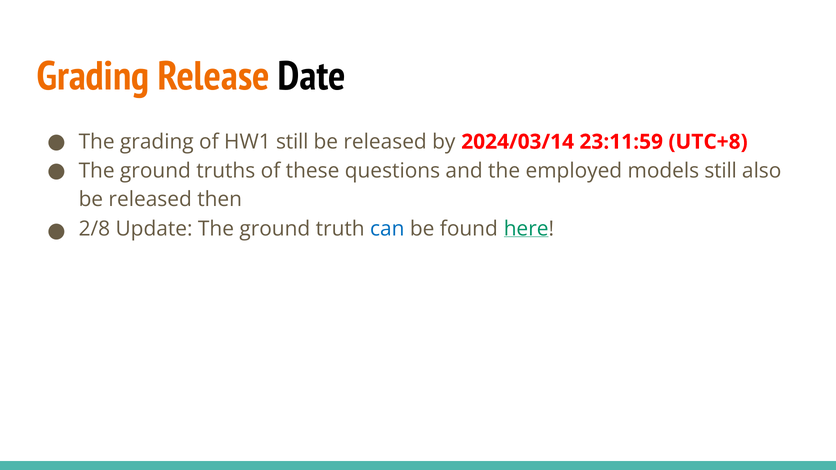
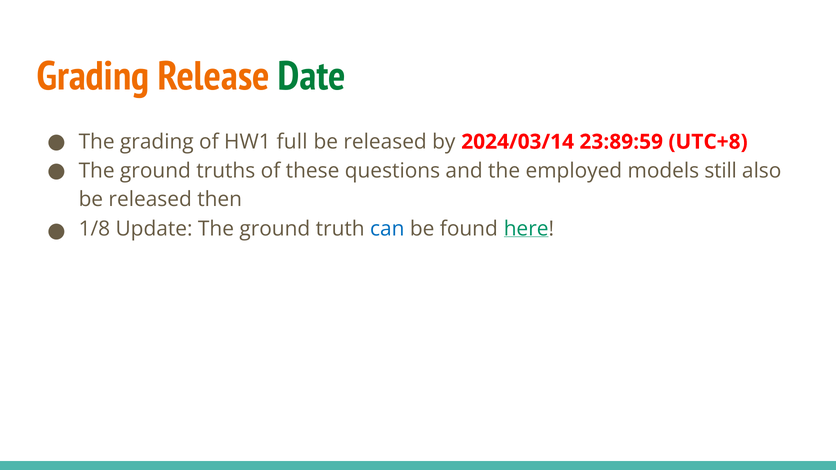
Date colour: black -> green
HW1 still: still -> full
23:11:59: 23:11:59 -> 23:89:59
2/8: 2/8 -> 1/8
